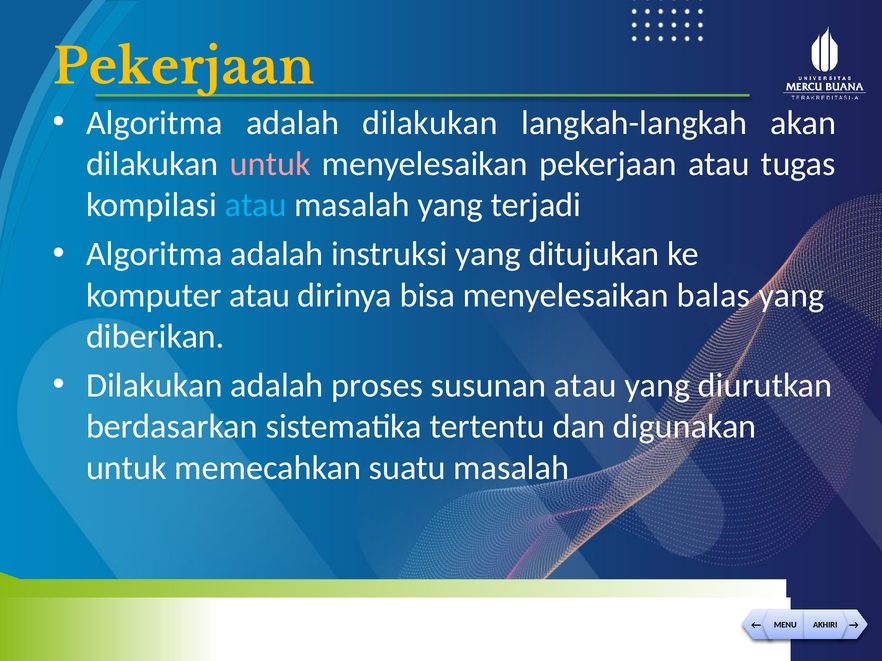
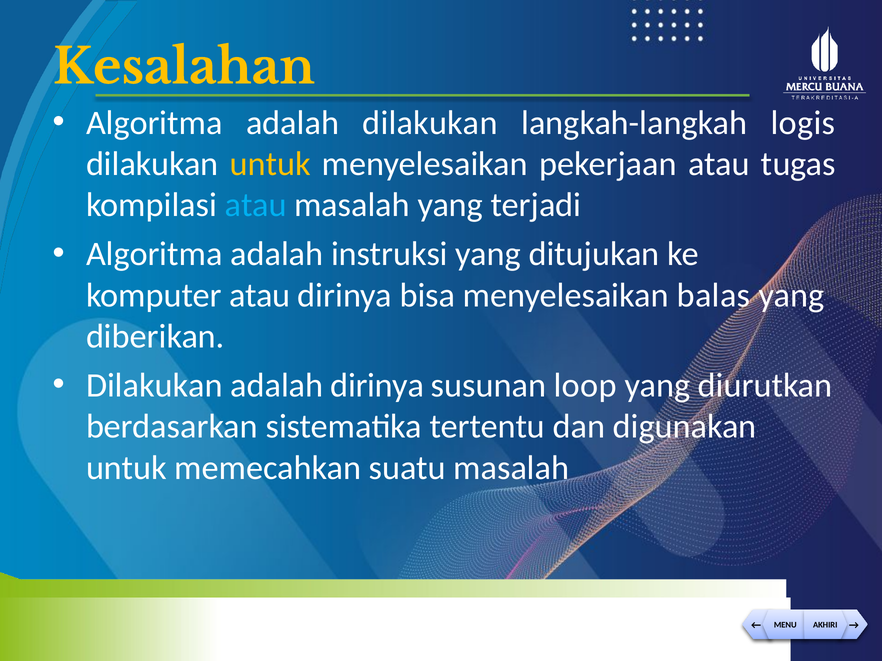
Pekerjaan at (184, 67): Pekerjaan -> Kesalahan
akan: akan -> logis
untuk at (270, 164) colour: pink -> yellow
adalah proses: proses -> dirinya
susunan atau: atau -> loop
